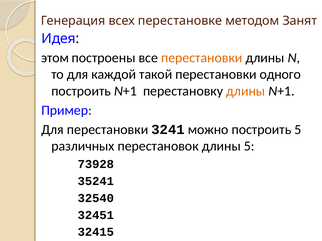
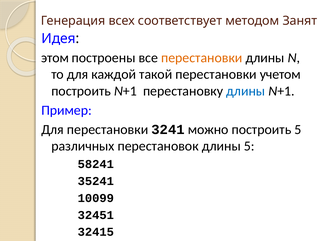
перестановке: перестановке -> соответствует
одного: одного -> учетом
длины at (246, 91) colour: orange -> blue
73928: 73928 -> 58241
32540: 32540 -> 10099
